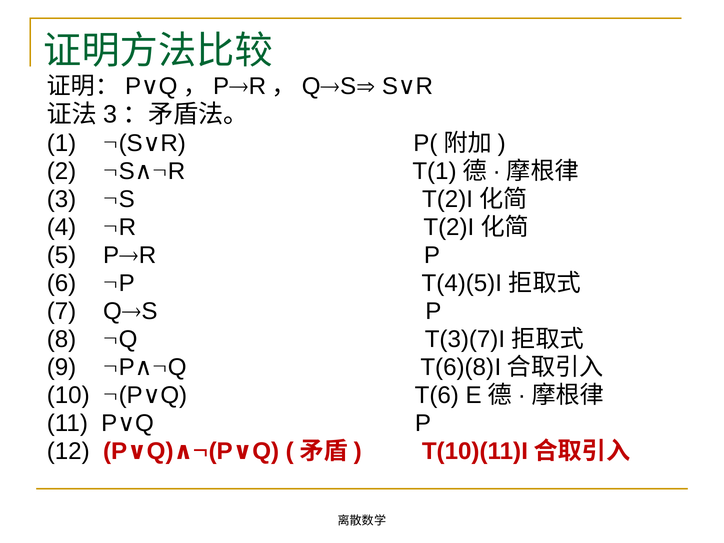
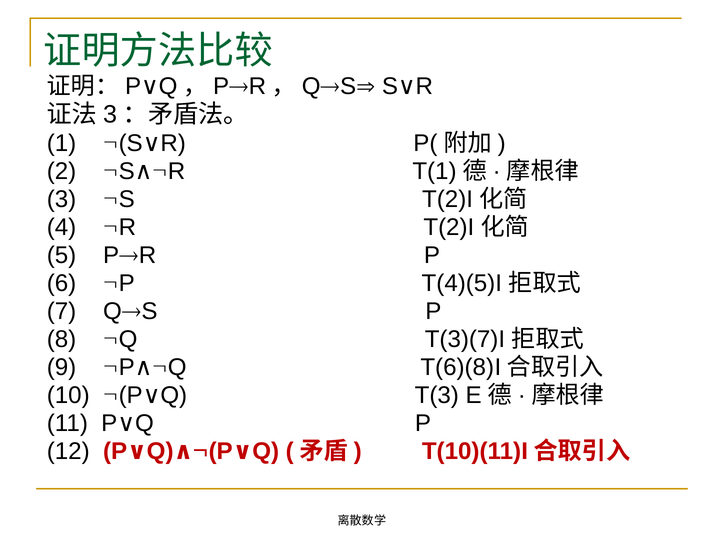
T(6: T(6 -> T(3
